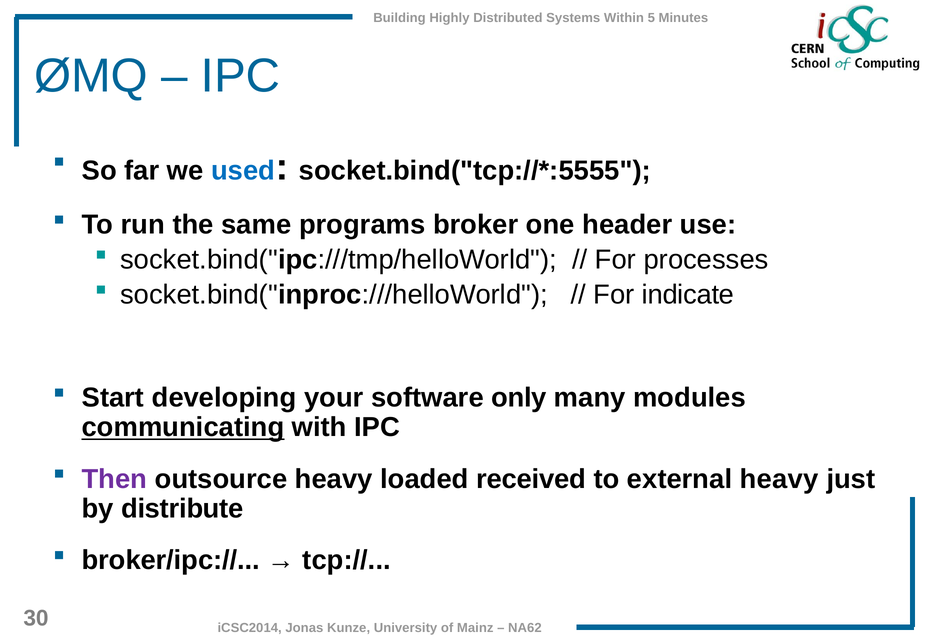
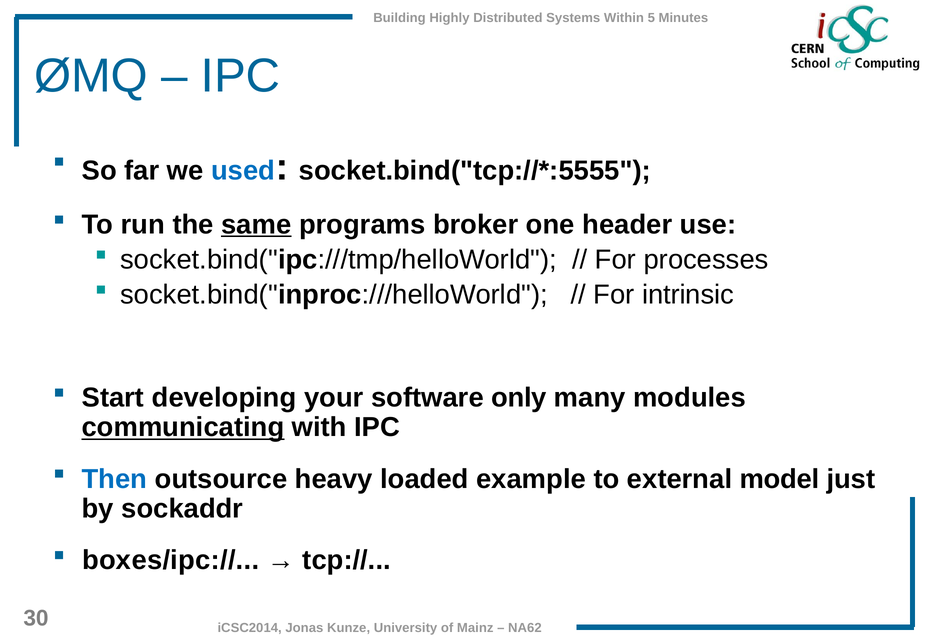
same underline: none -> present
indicate: indicate -> intrinsic
Then colour: purple -> blue
received: received -> example
external heavy: heavy -> model
distribute: distribute -> sockaddr
broker/ipc://: broker/ipc:// -> boxes/ipc://
